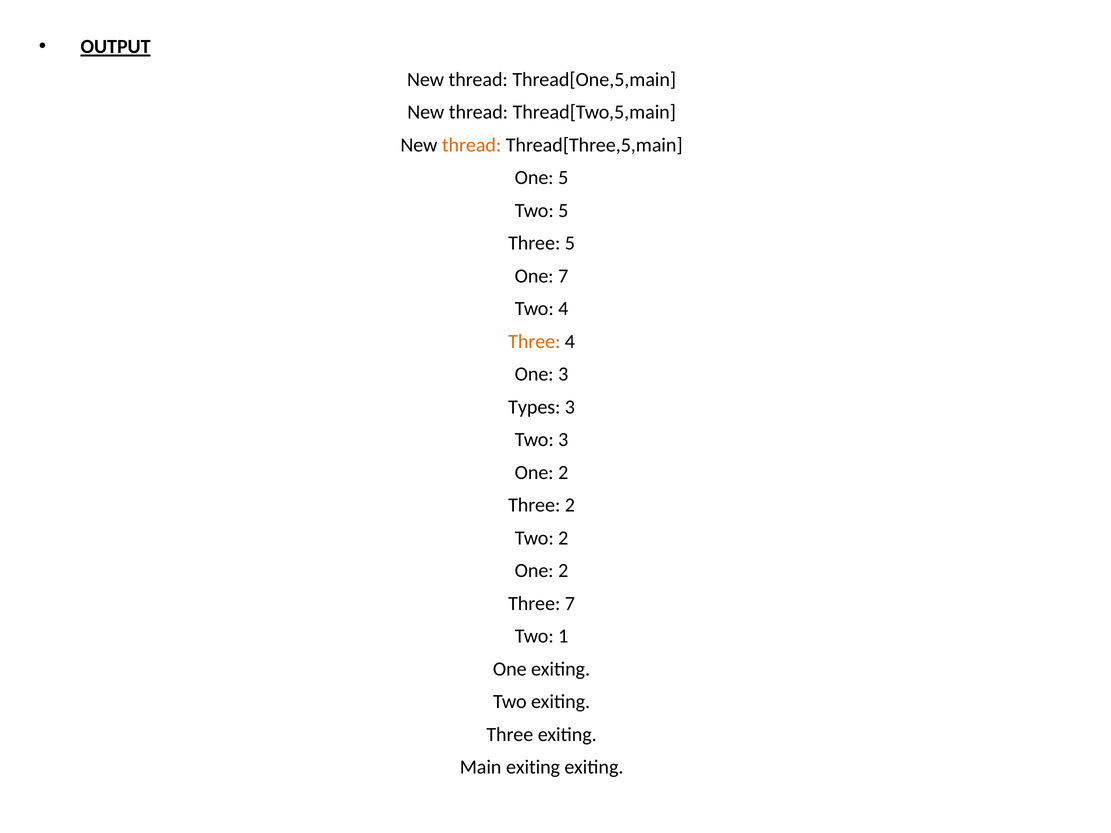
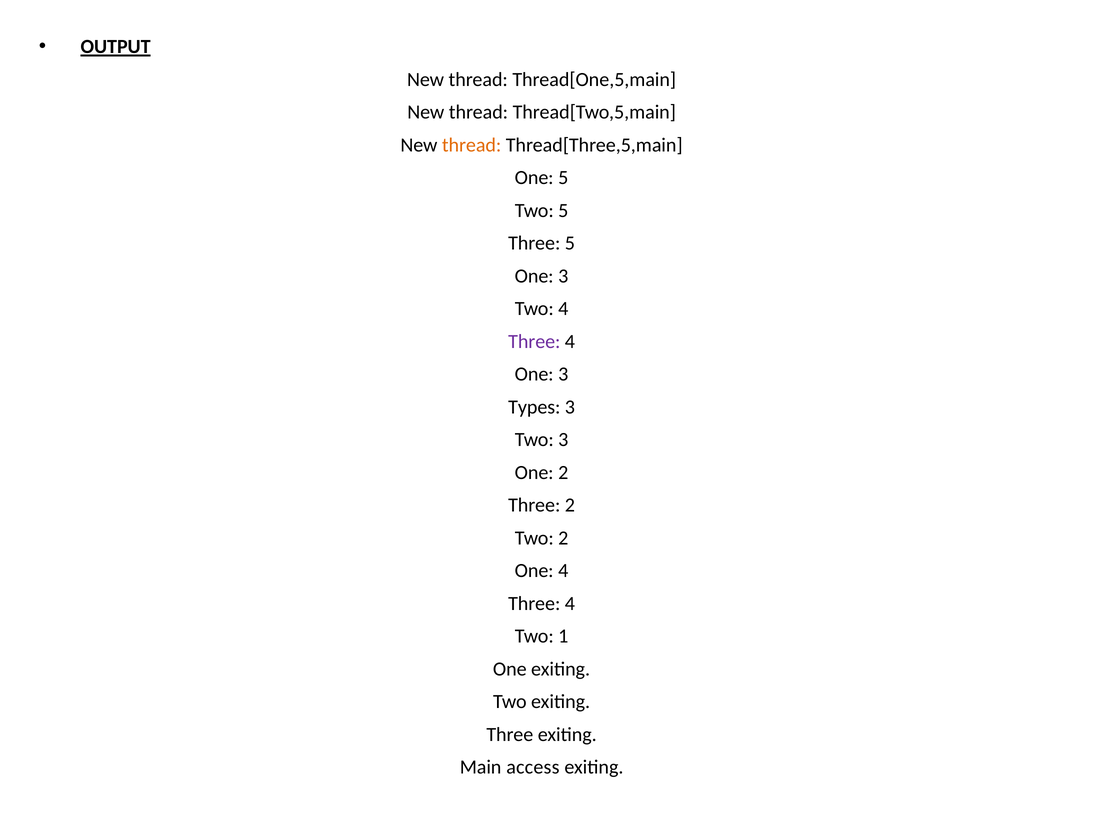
7 at (563, 276): 7 -> 3
Three at (534, 342) colour: orange -> purple
2 at (563, 571): 2 -> 4
7 at (570, 604): 7 -> 4
Main exiting: exiting -> access
